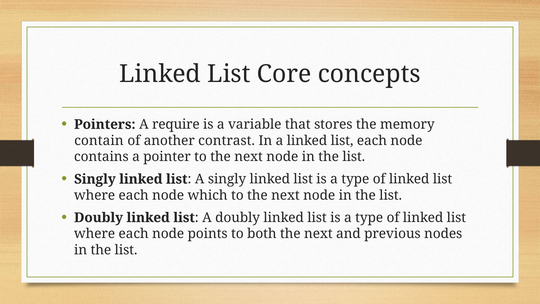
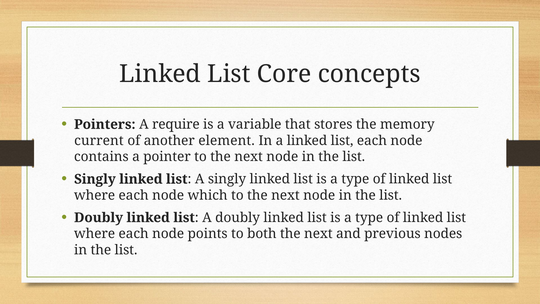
contain: contain -> current
contrast: contrast -> element
